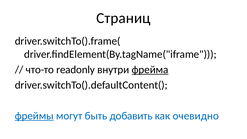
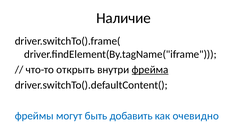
Страниц: Страниц -> Наличие
readonly: readonly -> открыть
фреймы underline: present -> none
